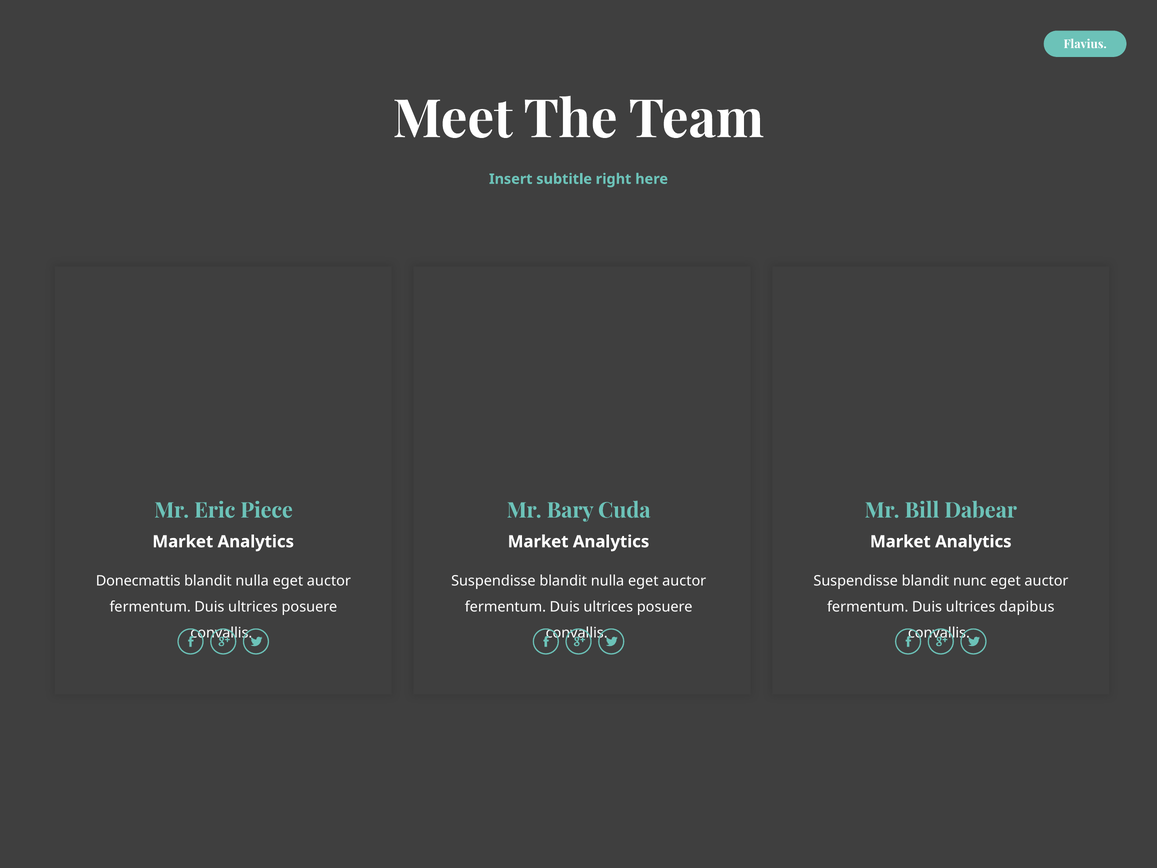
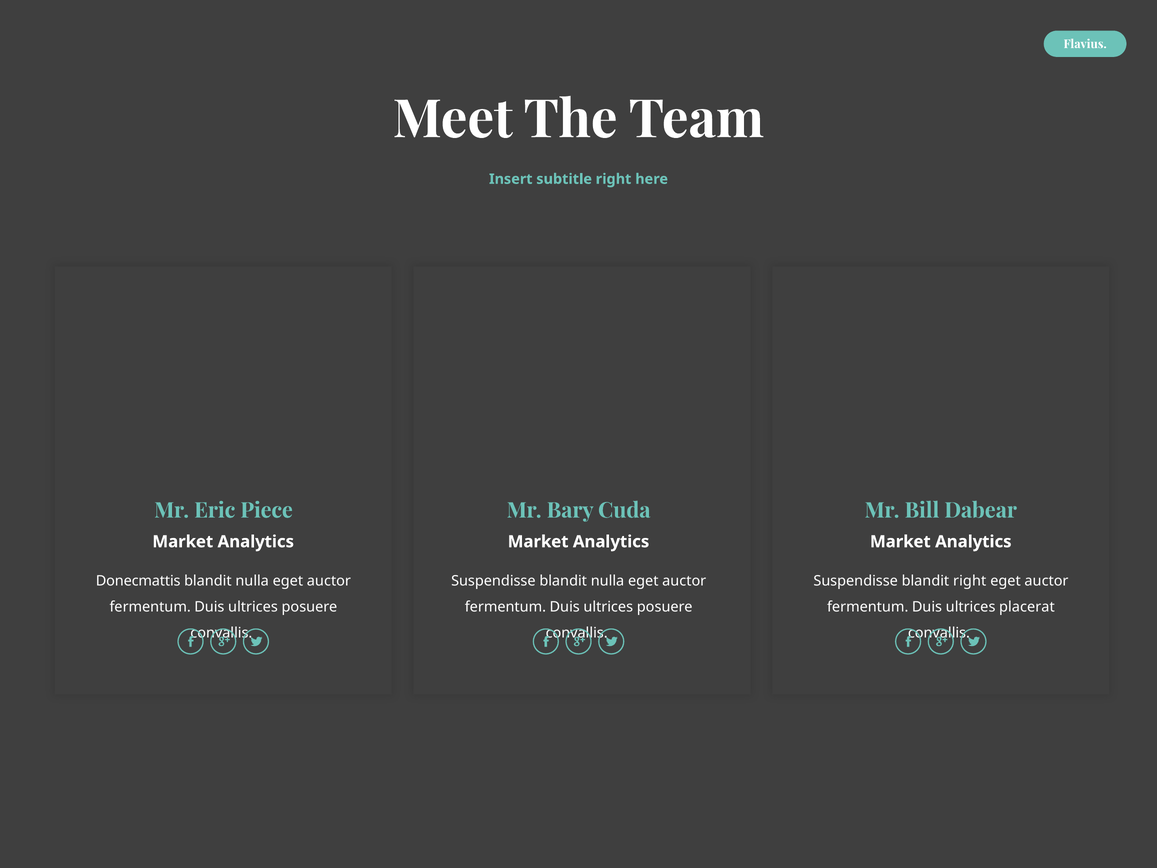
blandit nunc: nunc -> right
dapibus: dapibus -> placerat
